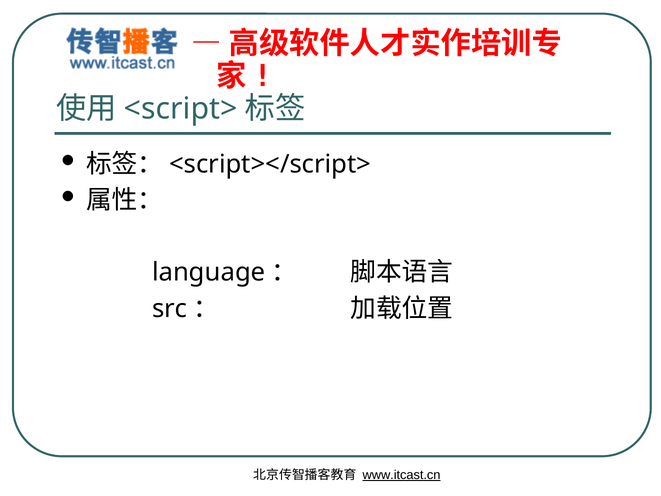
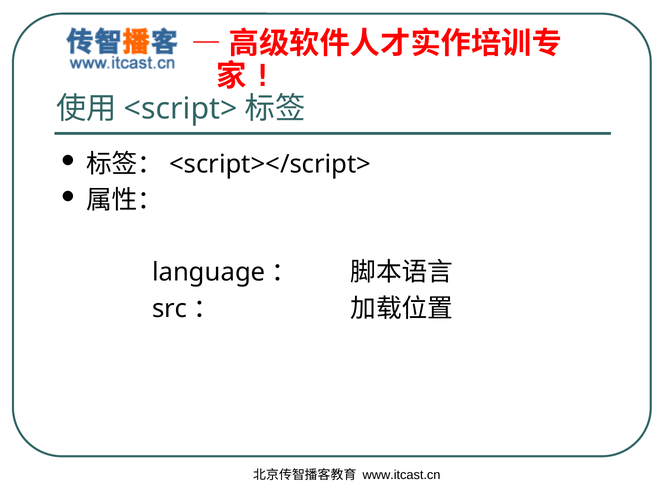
www.itcast.cn underline: present -> none
